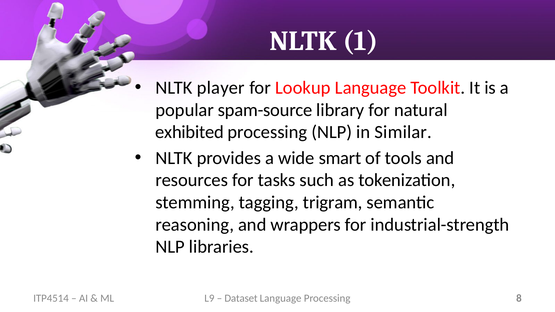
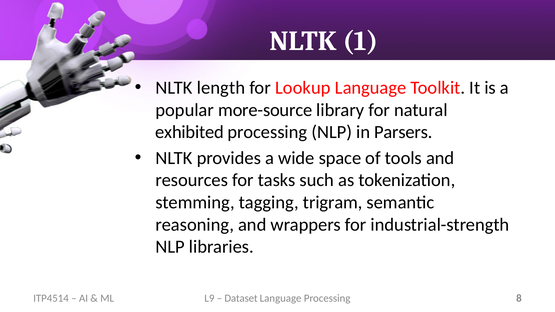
player: player -> length
spam-source: spam-source -> more-source
Similar: Similar -> Parsers
smart: smart -> space
